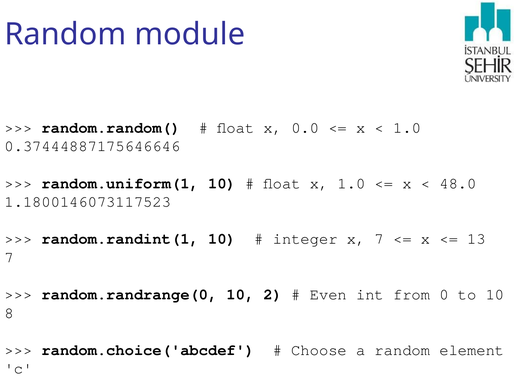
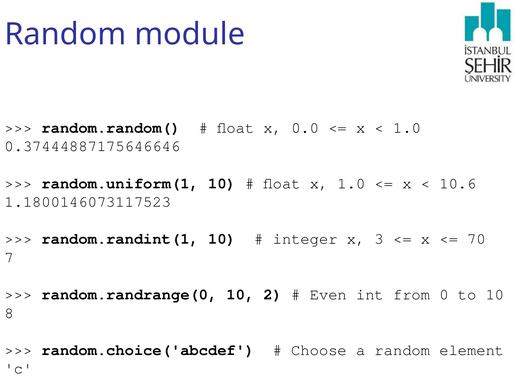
48.0: 48.0 -> 10.6
x 7: 7 -> 3
13: 13 -> 70
